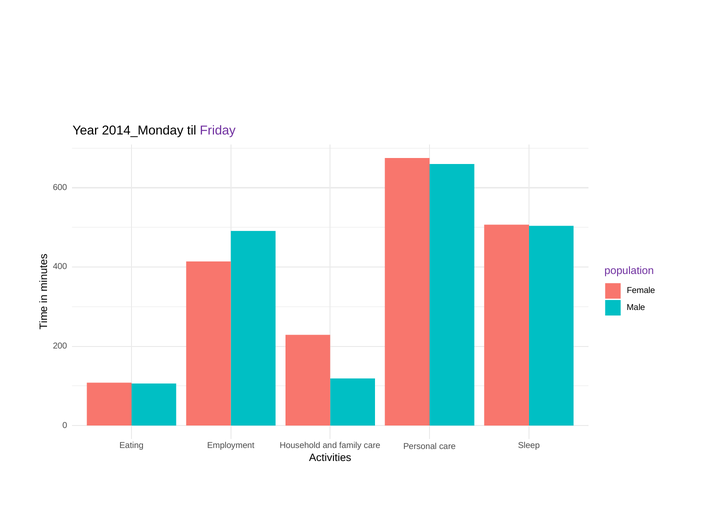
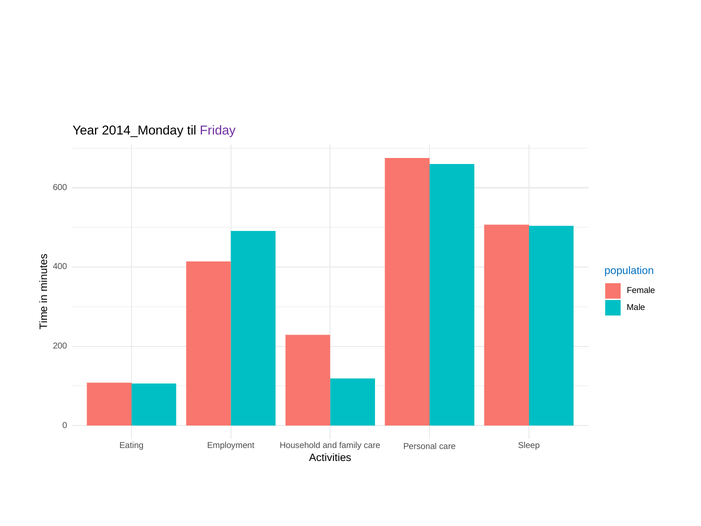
population colour: purple -> blue
